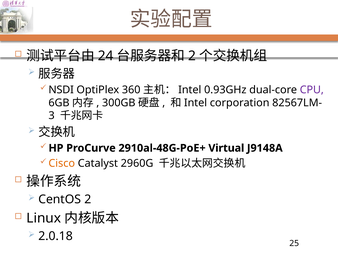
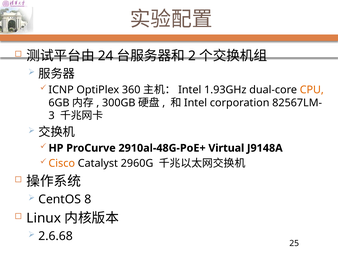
NSDI: NSDI -> ICNP
0.93GHz: 0.93GHz -> 1.93GHz
CPU colour: purple -> orange
CentOS 2: 2 -> 8
2.0.18: 2.0.18 -> 2.6.68
